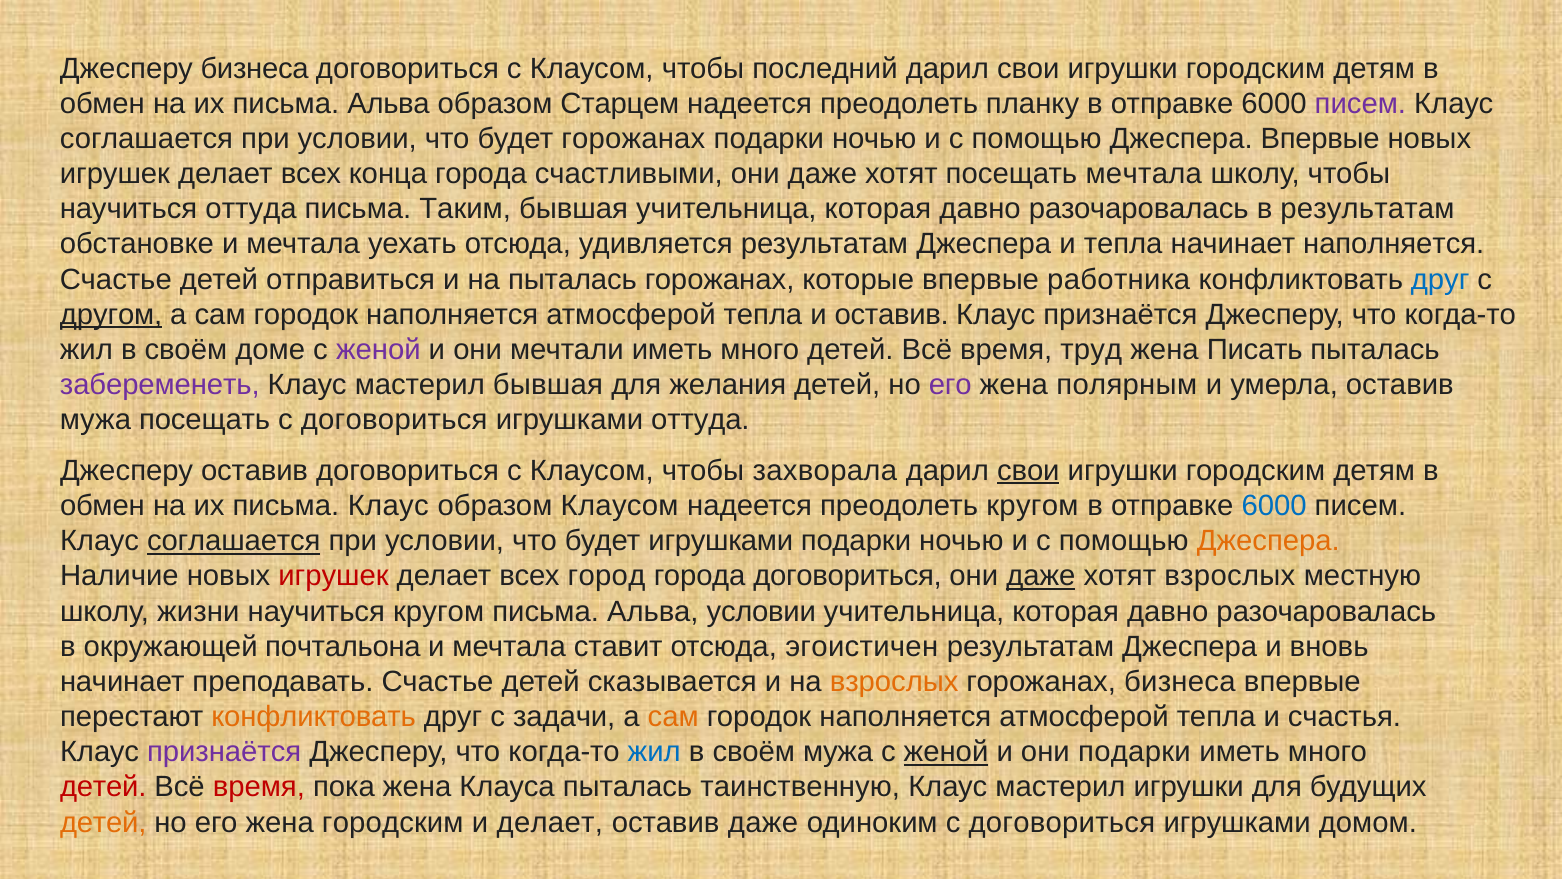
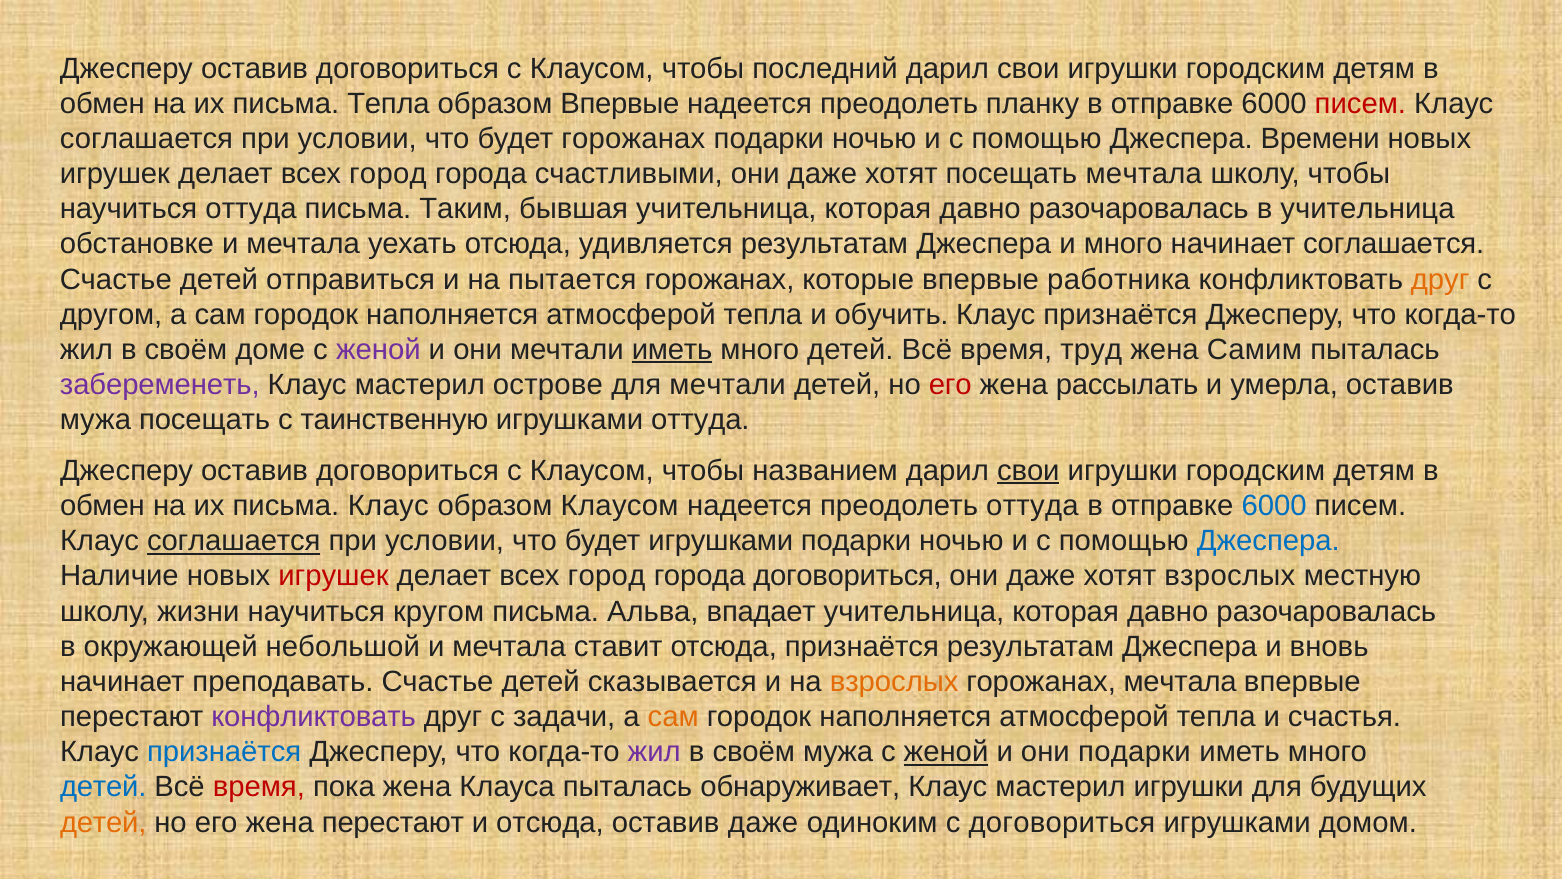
бизнеса at (255, 68): бизнеса -> оставив
их письма Альва: Альва -> Тепла
образом Старцем: Старцем -> Впервые
писем at (1360, 104) colour: purple -> red
Джеспера Впервые: Впервые -> Времени
конца at (388, 174): конца -> город
в результатам: результатам -> учительница
и тепла: тепла -> много
начинает наполняется: наполняется -> соглашается
на пыталась: пыталась -> пытается
друг at (1440, 279) colour: blue -> orange
другом underline: present -> none
и оставив: оставив -> обучить
иметь at (672, 350) underline: none -> present
Писать: Писать -> Самим
мастерил бывшая: бывшая -> острове
для желания: желания -> мечтали
его at (950, 385) colour: purple -> red
полярным: полярным -> рассылать
договориться at (394, 420): договориться -> таинственную
захворала: захворала -> названием
преодолеть кругом: кругом -> оттуда
Джеспера at (1268, 541) colour: orange -> blue
даже at (1041, 576) underline: present -> none
Альва условии: условии -> впадает
почтальона: почтальона -> небольшой
отсюда эгоистичен: эгоистичен -> признаётся
горожанах бизнеса: бизнеса -> мечтала
конфликтовать at (314, 717) colour: orange -> purple
признаётся at (224, 752) colour: purple -> blue
жил at (654, 752) colour: blue -> purple
детей at (103, 787) colour: red -> blue
таинственную: таинственную -> обнаруживает
жена городским: городским -> перестают
и делает: делает -> отсюда
